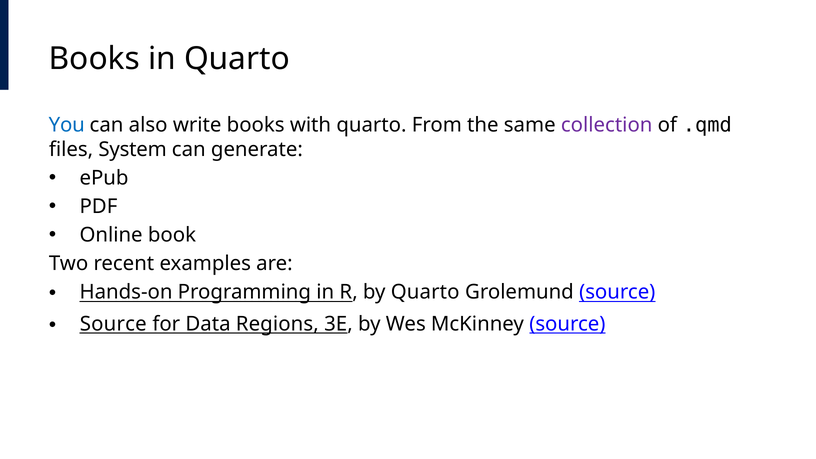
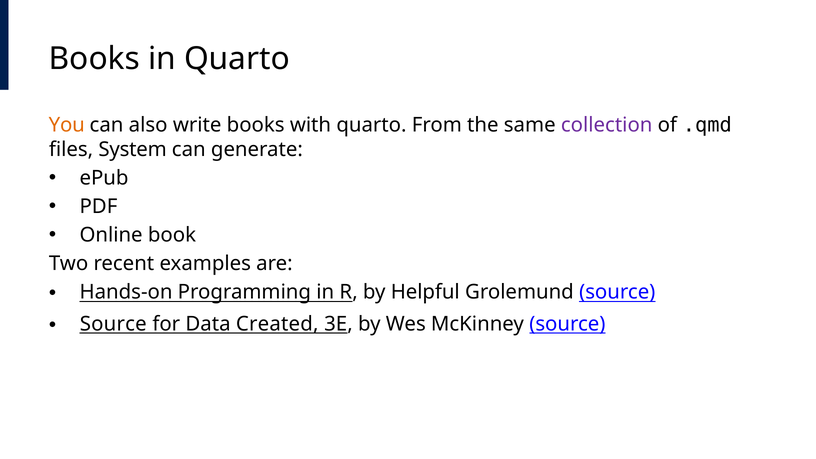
You colour: blue -> orange
by Quarto: Quarto -> Helpful
Regions: Regions -> Created
